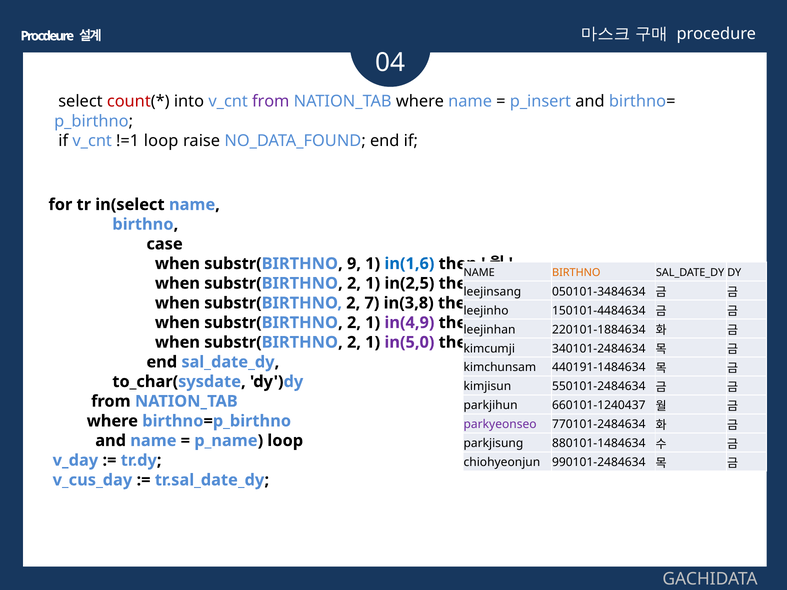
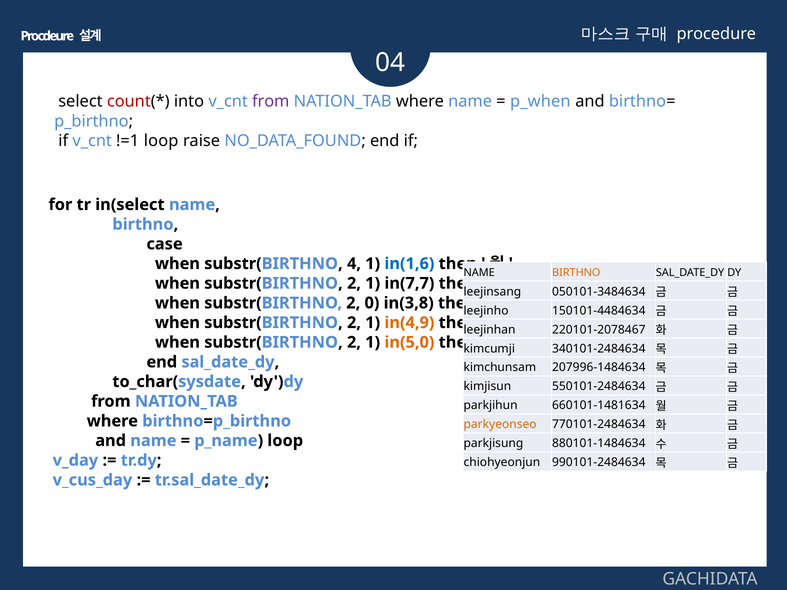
p_insert: p_insert -> p_when
9: 9 -> 4
in(2,5: in(2,5 -> in(7,7
7: 7 -> 0
in(4,9 colour: purple -> orange
220101-1884634: 220101-1884634 -> 220101-2078467
in(5,0 colour: purple -> orange
440191-1484634: 440191-1484634 -> 207996-1484634
660101-1240437: 660101-1240437 -> 660101-1481634
parkyeonseo colour: purple -> orange
